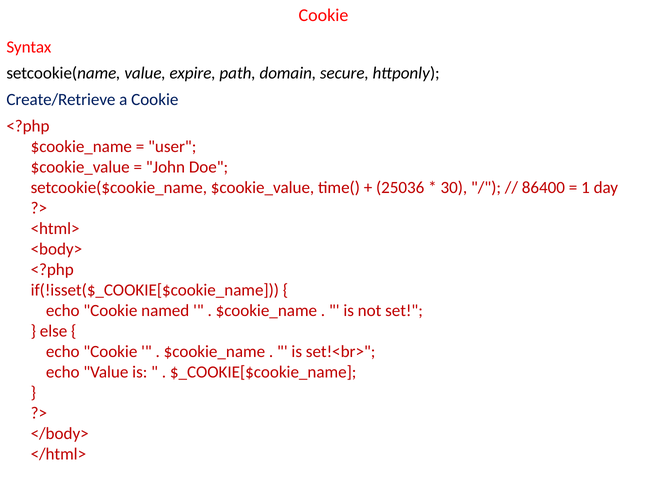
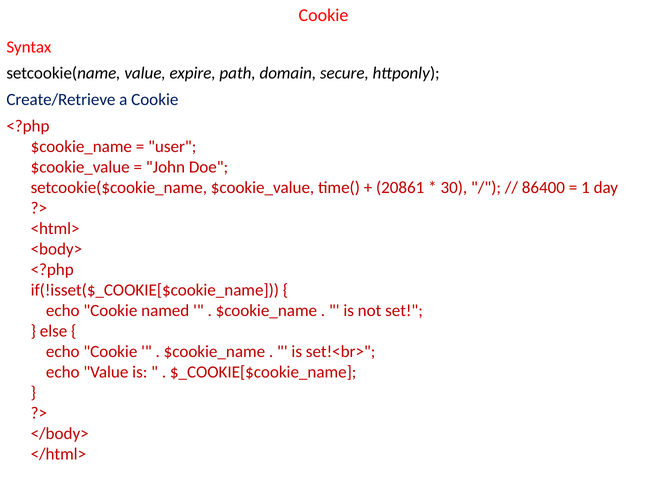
25036: 25036 -> 20861
